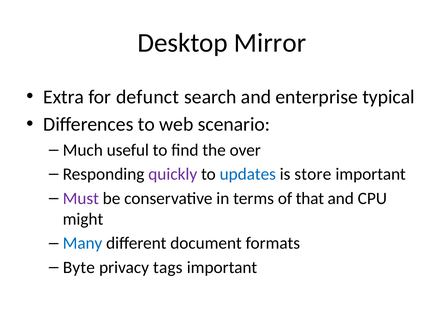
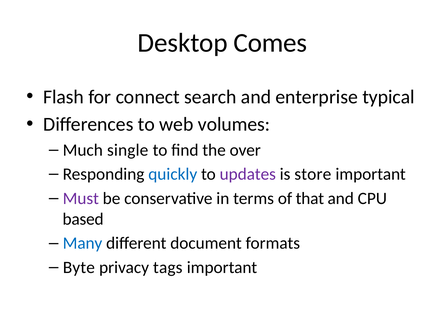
Mirror: Mirror -> Comes
Extra: Extra -> Flash
defunct: defunct -> connect
scenario: scenario -> volumes
useful: useful -> single
quickly colour: purple -> blue
updates colour: blue -> purple
might: might -> based
